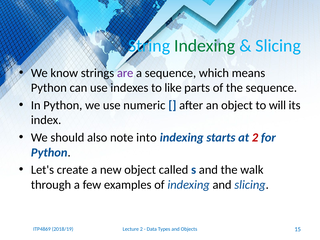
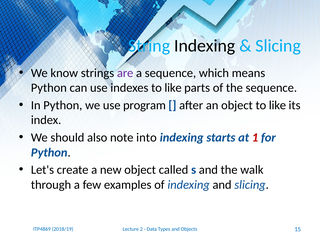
Indexing at (205, 46) colour: green -> black
numeric: numeric -> program
object to will: will -> like
at 2: 2 -> 1
